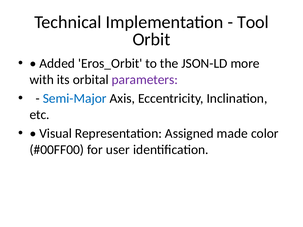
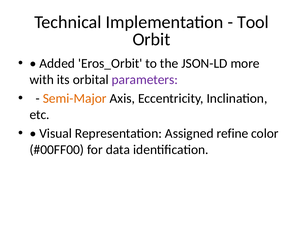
Semi-Major colour: blue -> orange
made: made -> refine
user: user -> data
